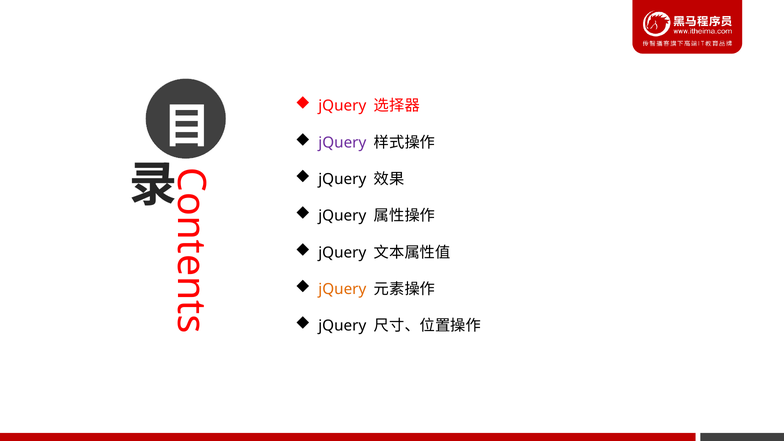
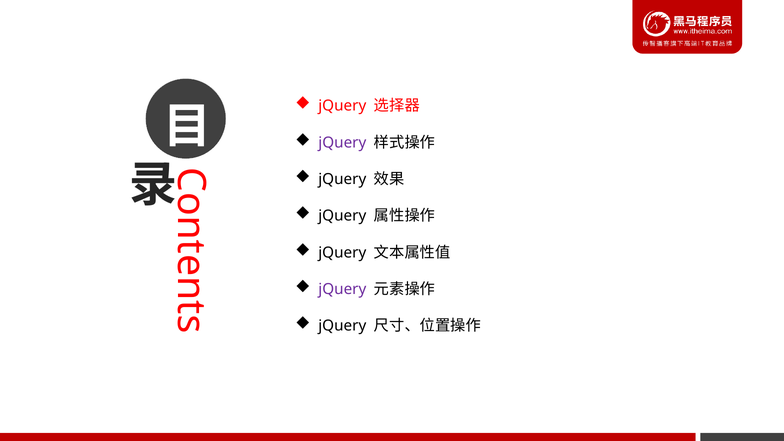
jQuery at (342, 289) colour: orange -> purple
